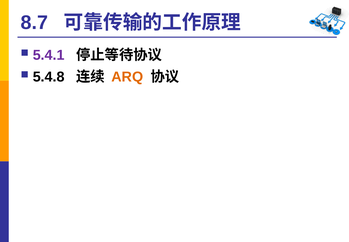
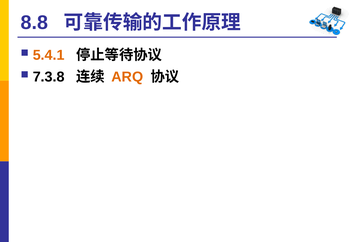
8.7: 8.7 -> 8.8
5.4.1 colour: purple -> orange
5.4.8: 5.4.8 -> 7.3.8
